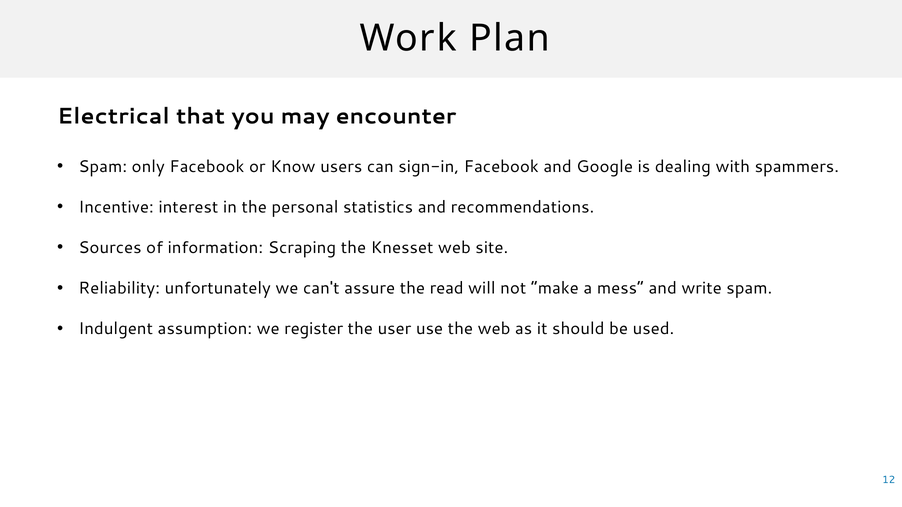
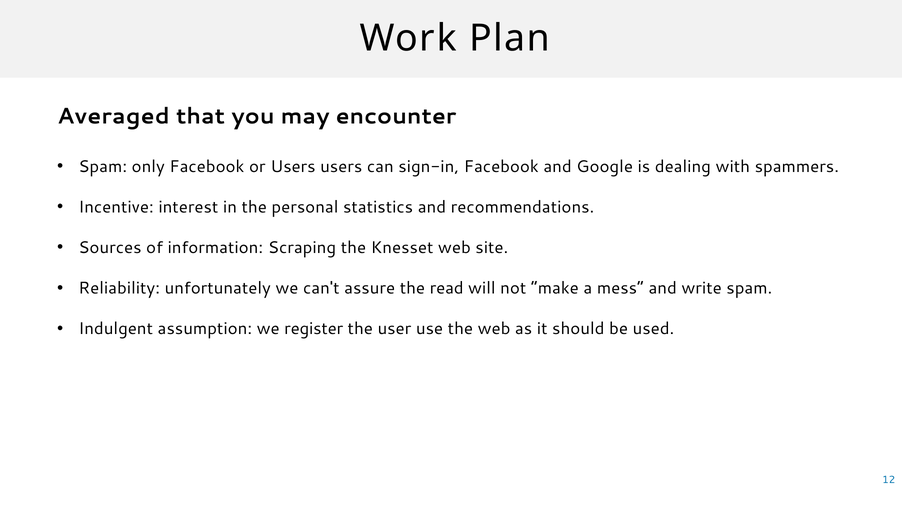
Electrical: Electrical -> Averaged
or Know: Know -> Users
